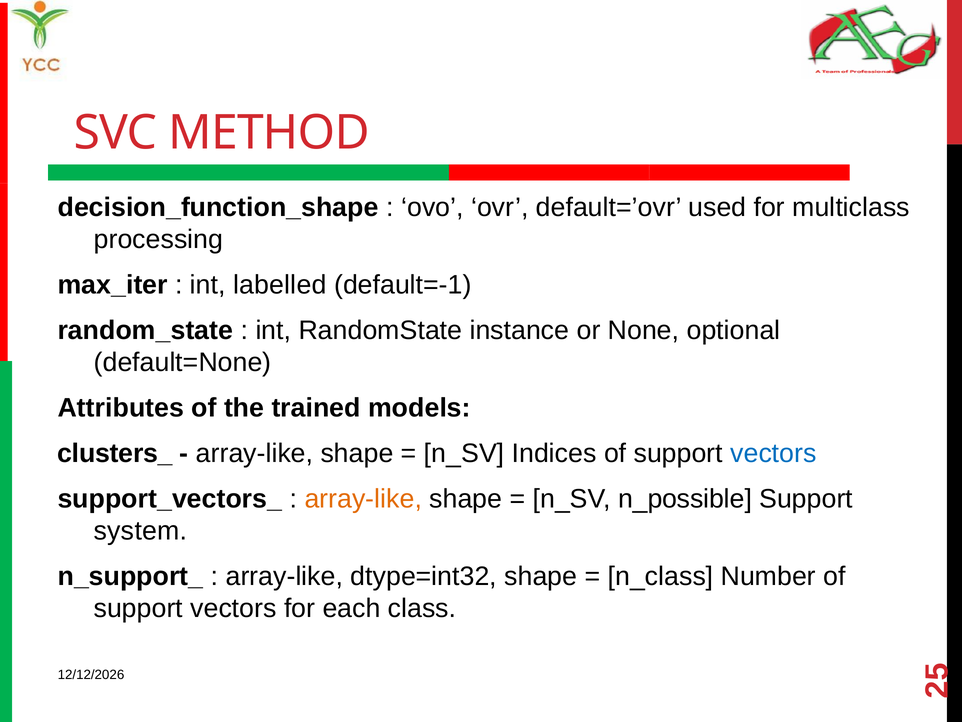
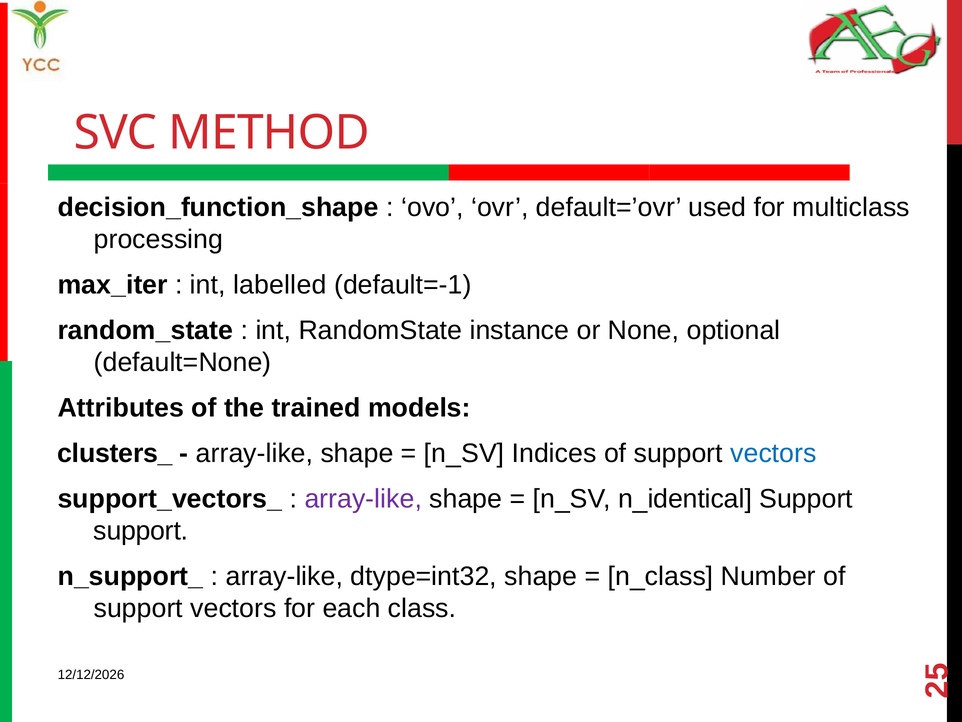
array-like at (363, 498) colour: orange -> purple
n_possible: n_possible -> n_identical
system at (140, 531): system -> support
